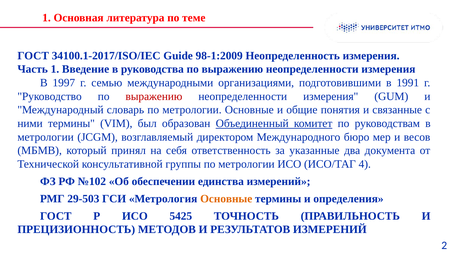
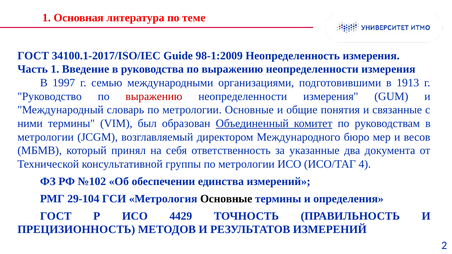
1991: 1991 -> 1913
29-503: 29-503 -> 29-104
Основные at (226, 199) colour: orange -> black
5425: 5425 -> 4429
